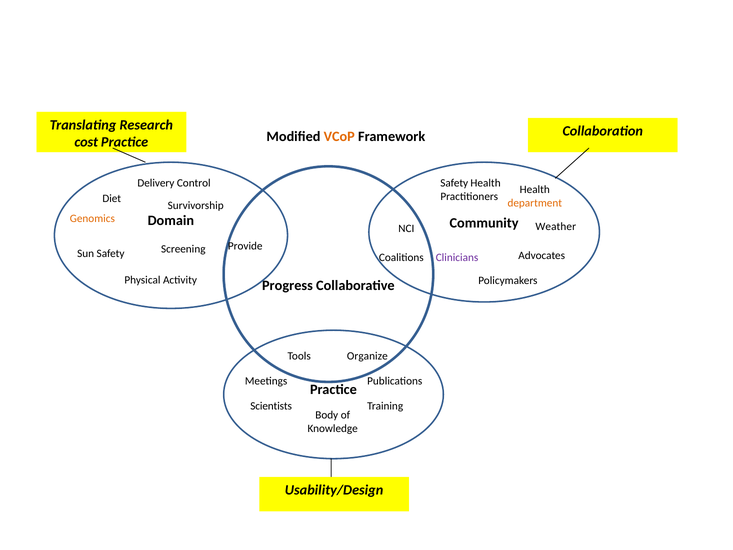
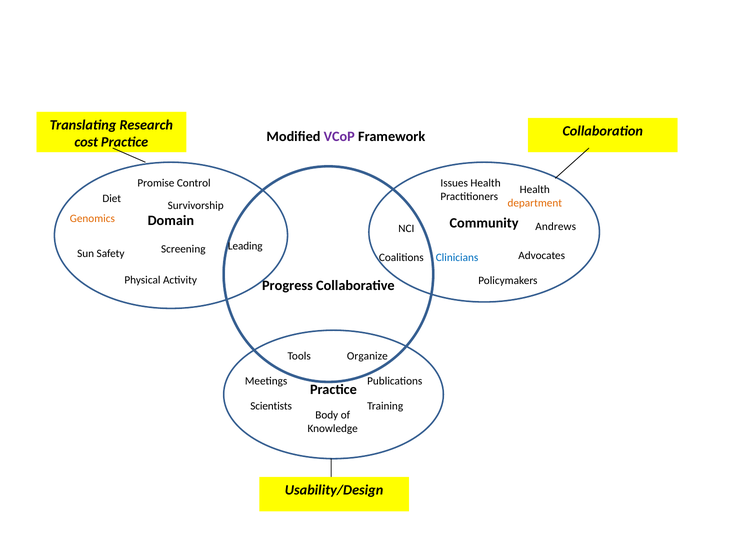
VCoP colour: orange -> purple
Delivery: Delivery -> Promise
Safety at (454, 183): Safety -> Issues
Weather: Weather -> Andrews
Provide: Provide -> Leading
Clinicians colour: purple -> blue
